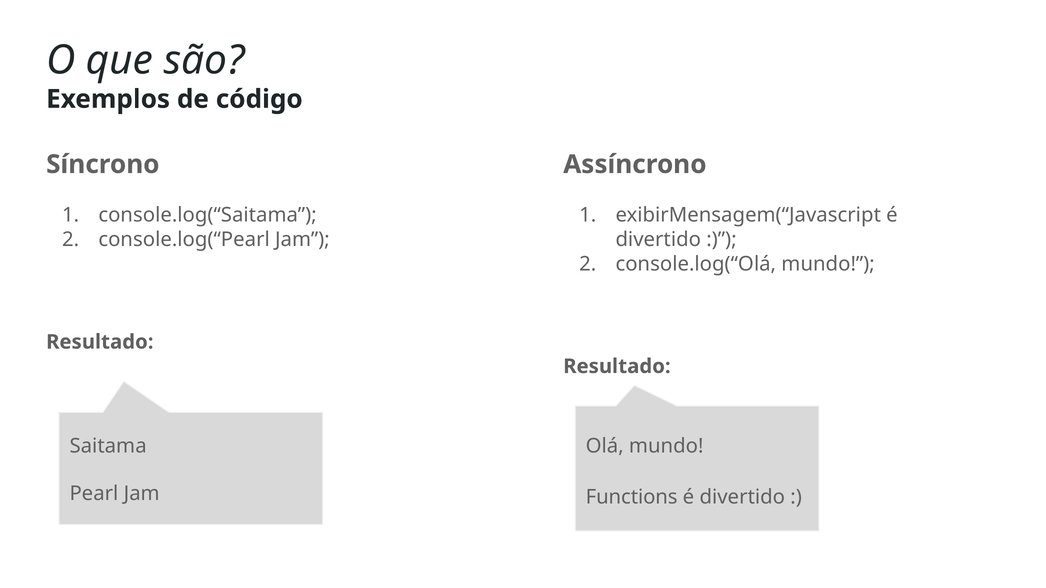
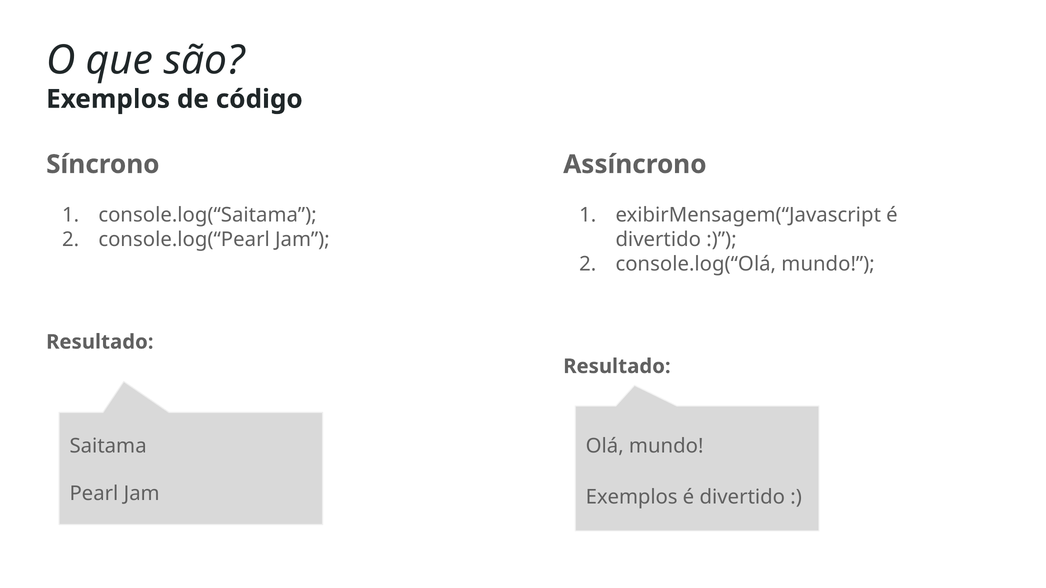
Functions at (632, 498): Functions -> Exemplos
